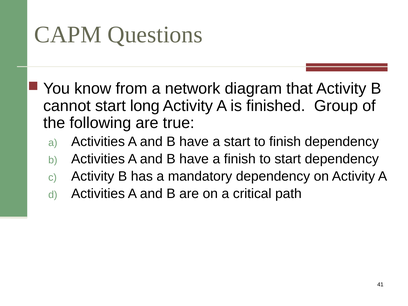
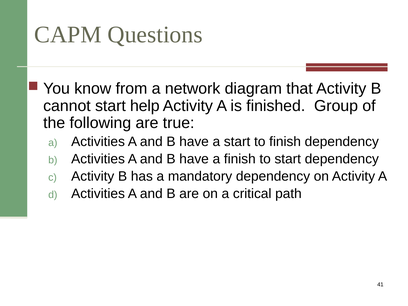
long: long -> help
